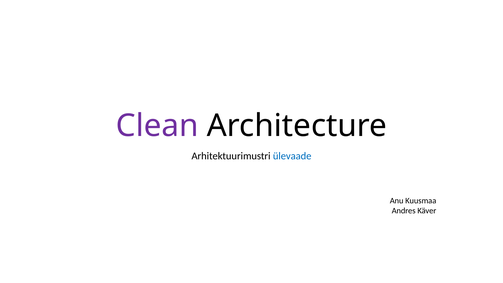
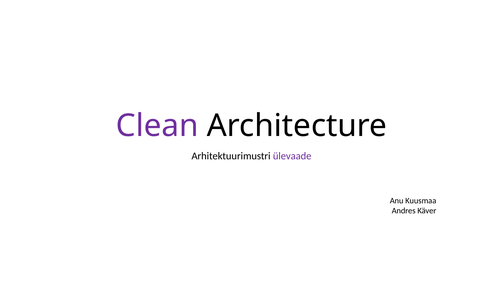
ülevaade colour: blue -> purple
